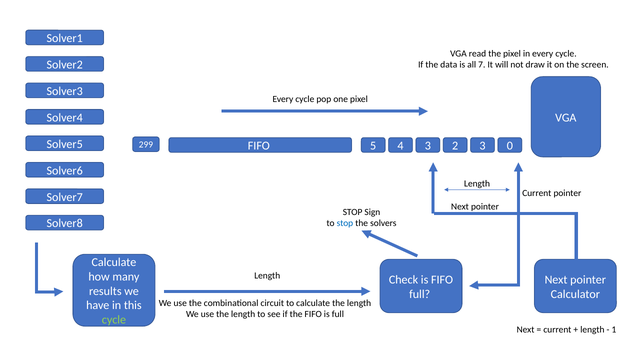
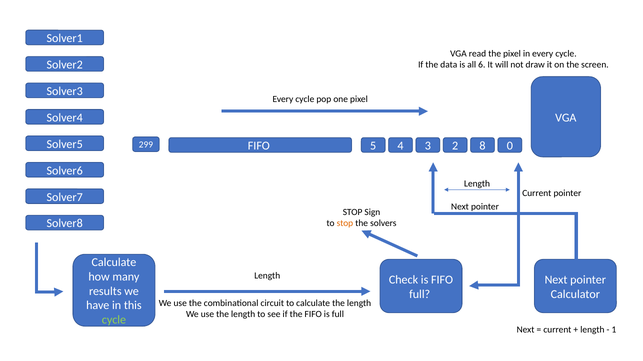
7: 7 -> 6
2 3: 3 -> 8
stop at (345, 224) colour: blue -> orange
